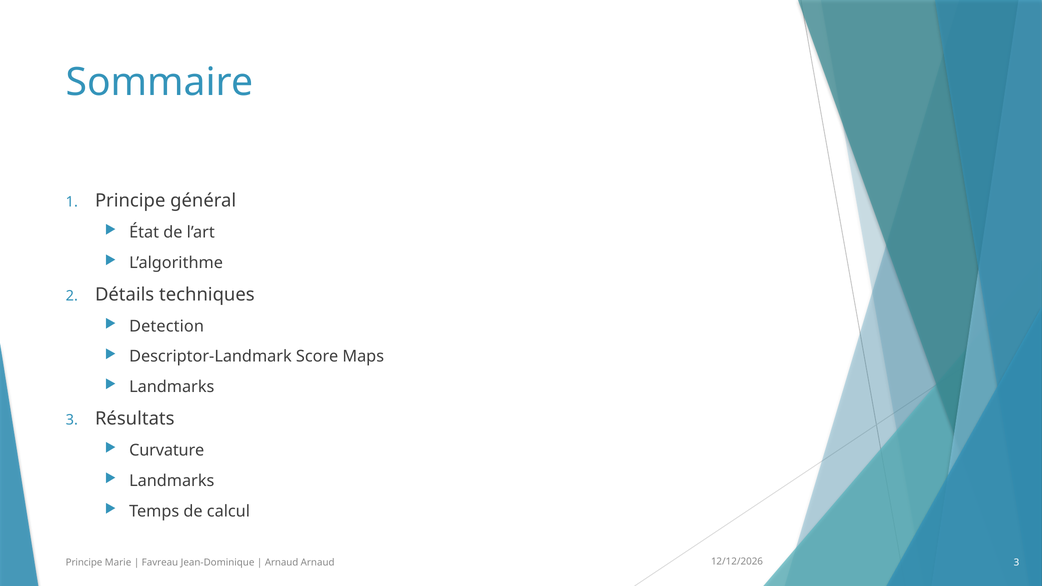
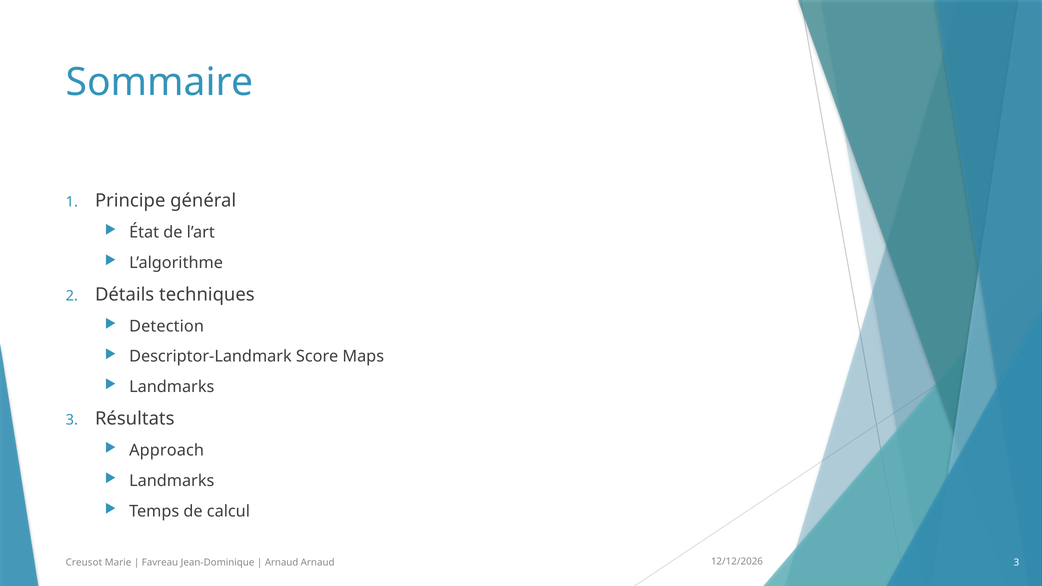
Curvature: Curvature -> Approach
Principe at (84, 563): Principe -> Creusot
